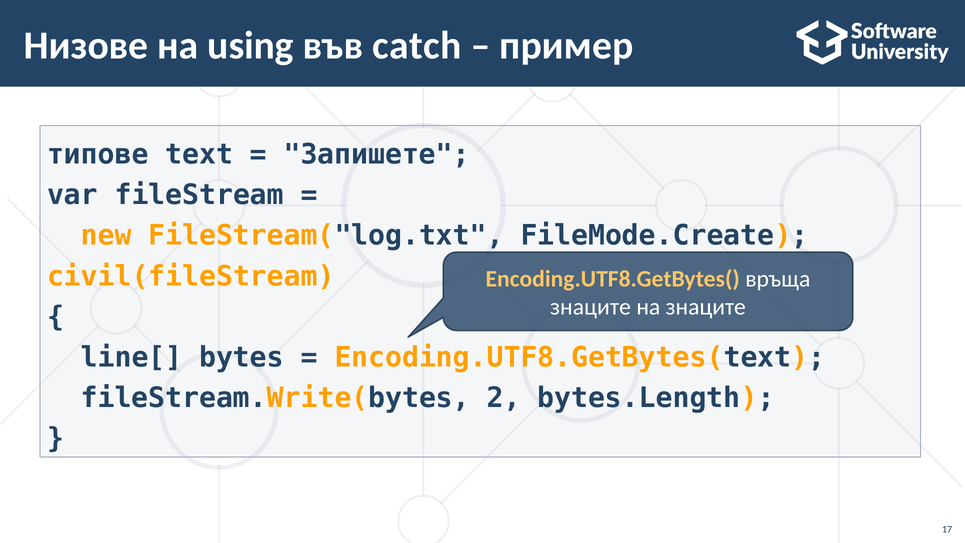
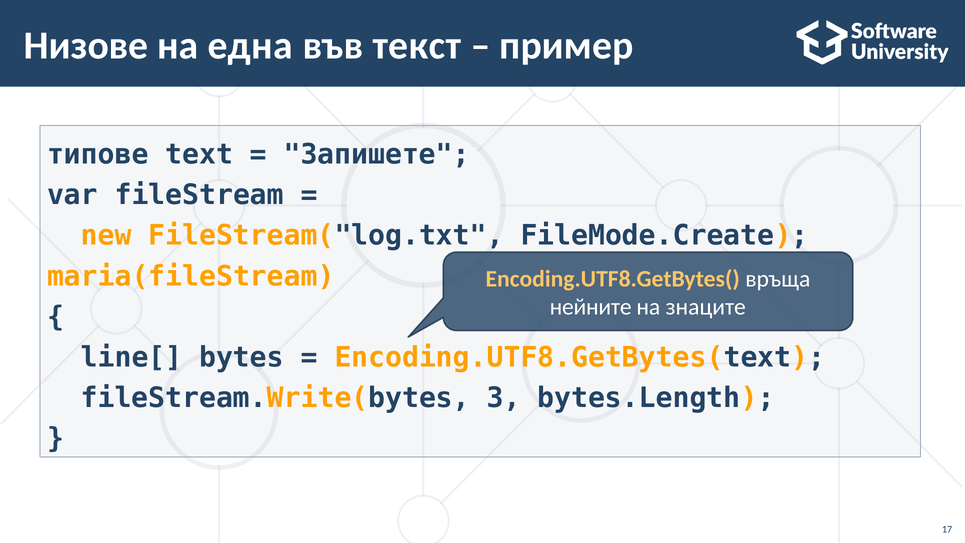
using: using -> една
catch: catch -> текст
civil(fileStream: civil(fileStream -> maria(fileStream
знаците at (591, 307): знаците -> нейните
2: 2 -> 3
